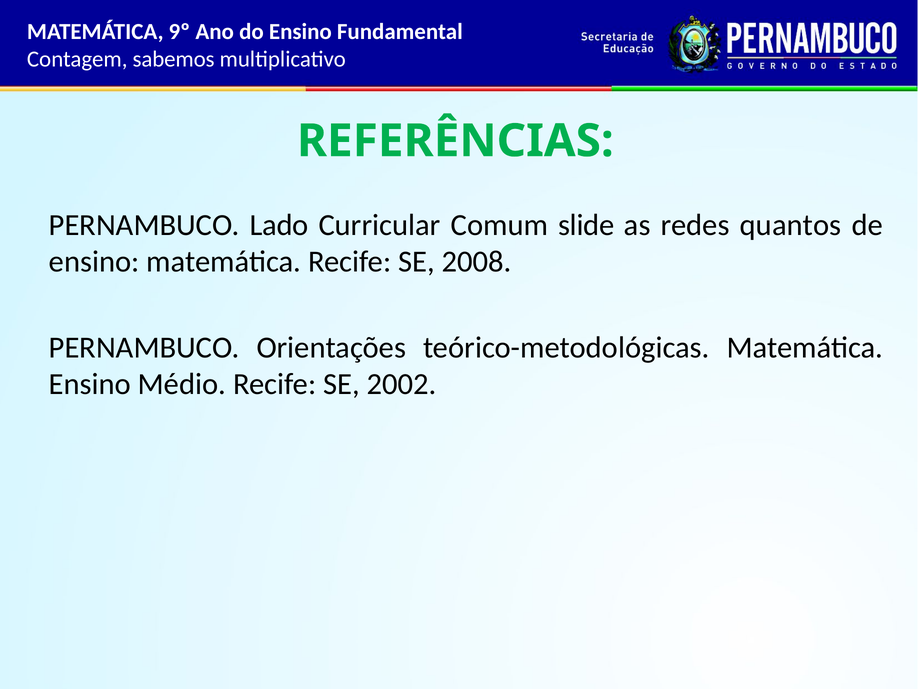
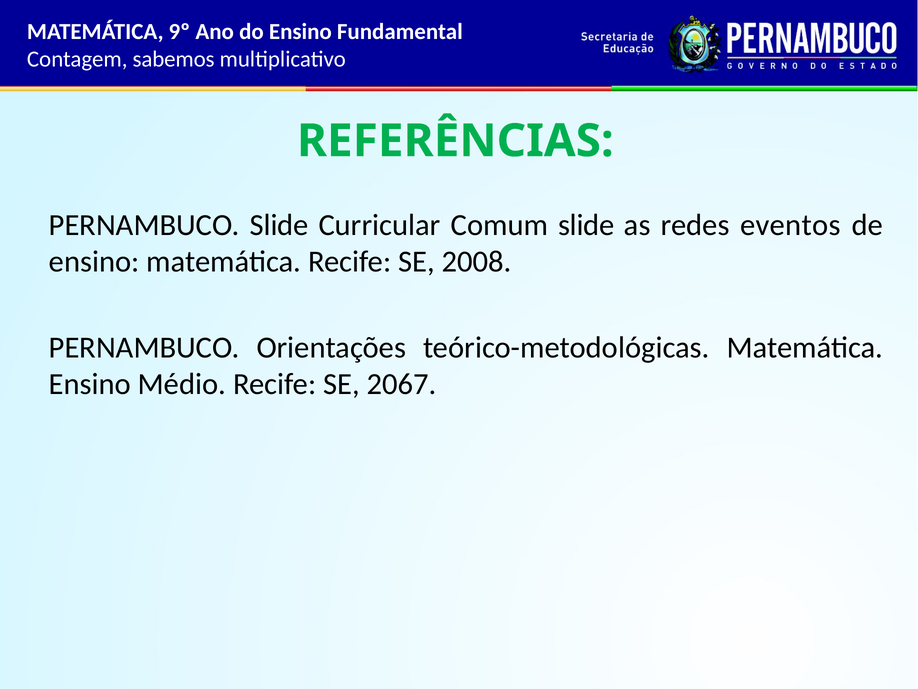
PERNAMBUCO Lado: Lado -> Slide
quantos: quantos -> eventos
2002: 2002 -> 2067
